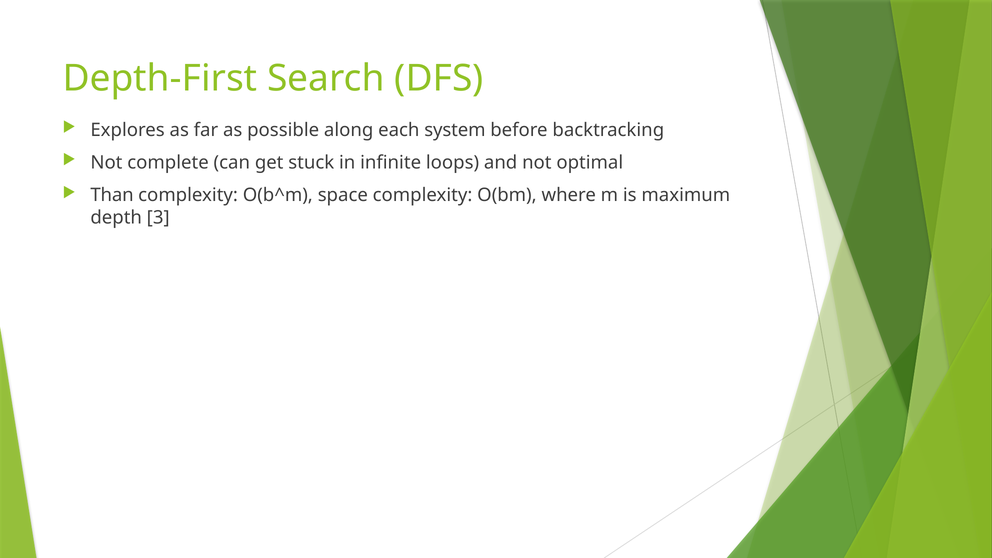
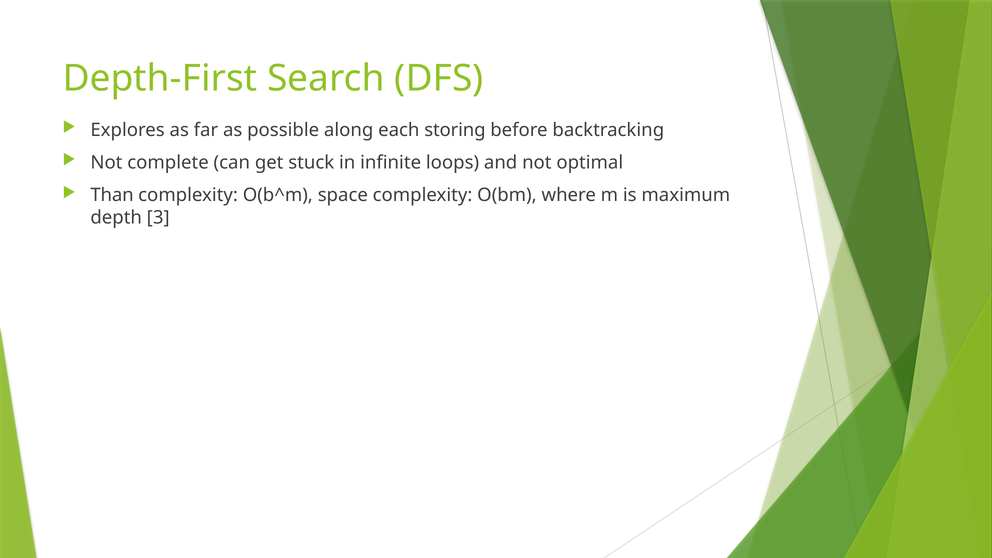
system: system -> storing
